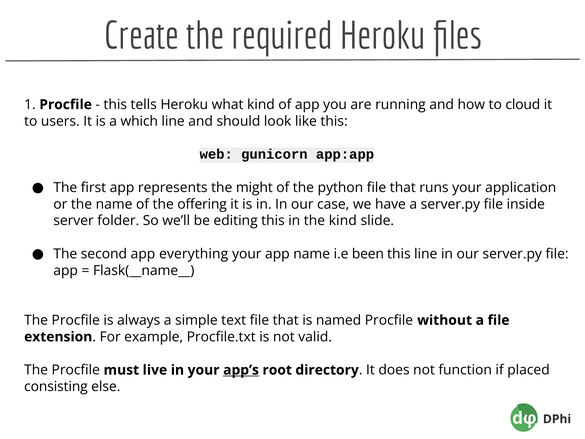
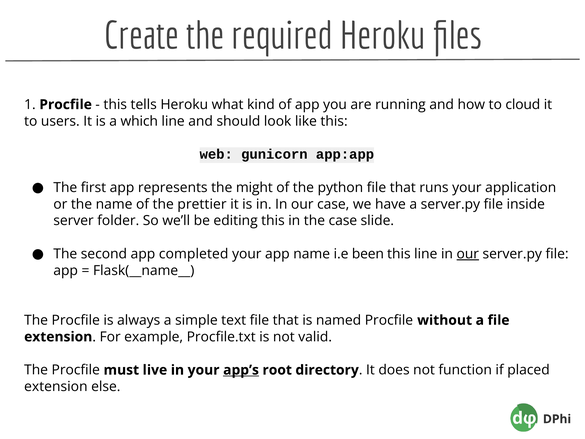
offering: offering -> prettier
the kind: kind -> case
everything: everything -> completed
our at (468, 254) underline: none -> present
consisting at (56, 386): consisting -> extension
